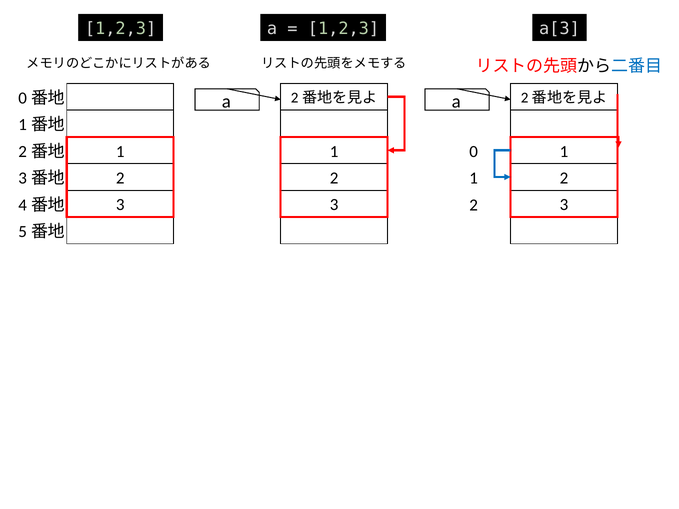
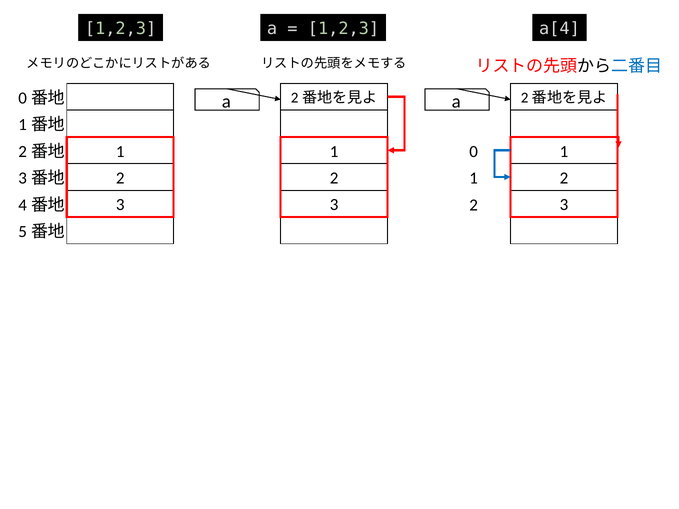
a[3: a[3 -> a[4
